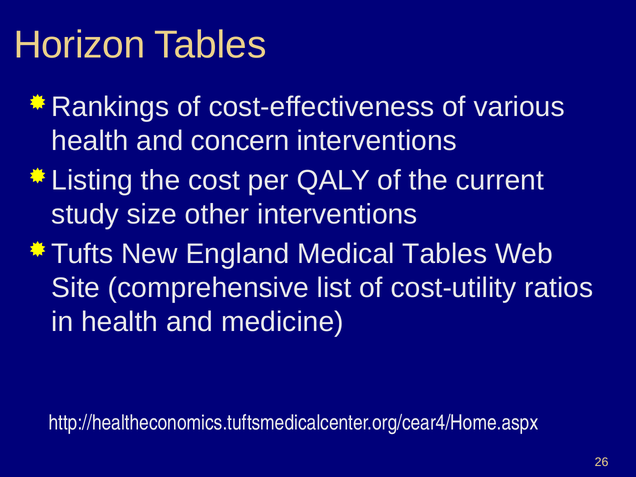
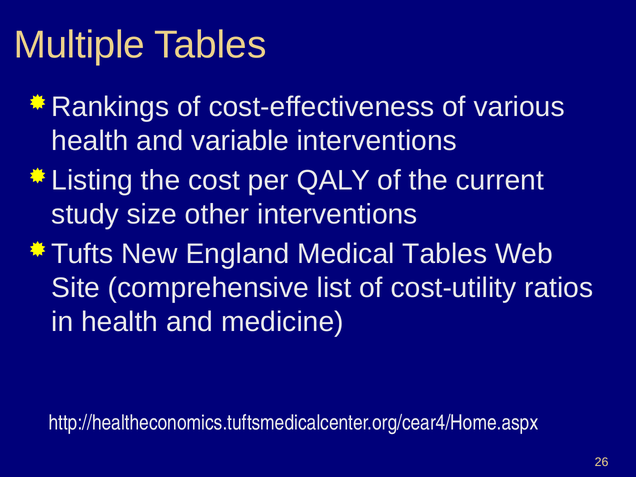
Horizon: Horizon -> Multiple
concern: concern -> variable
